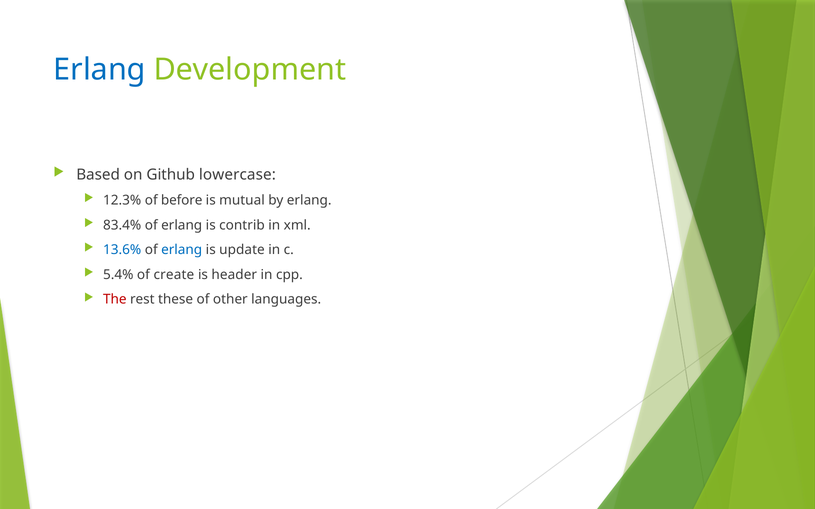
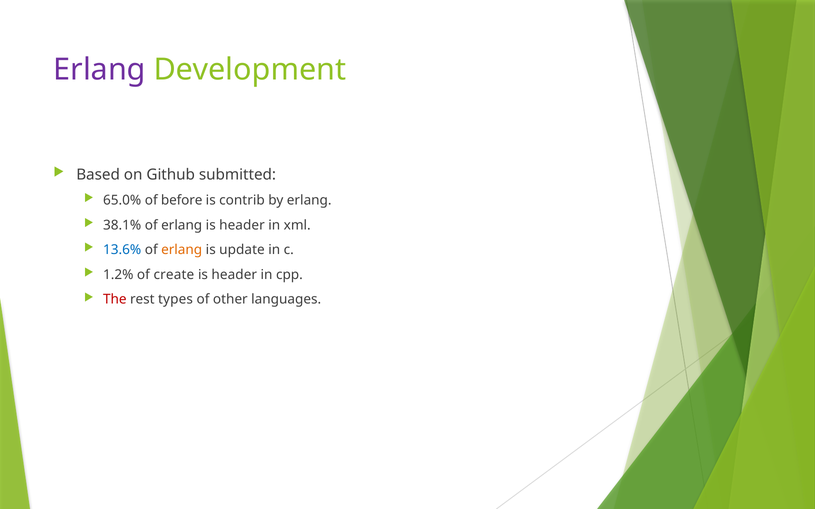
Erlang at (100, 70) colour: blue -> purple
lowercase: lowercase -> submitted
12.3%: 12.3% -> 65.0%
mutual: mutual -> contrib
83.4%: 83.4% -> 38.1%
erlang is contrib: contrib -> header
erlang at (182, 250) colour: blue -> orange
5.4%: 5.4% -> 1.2%
these: these -> types
